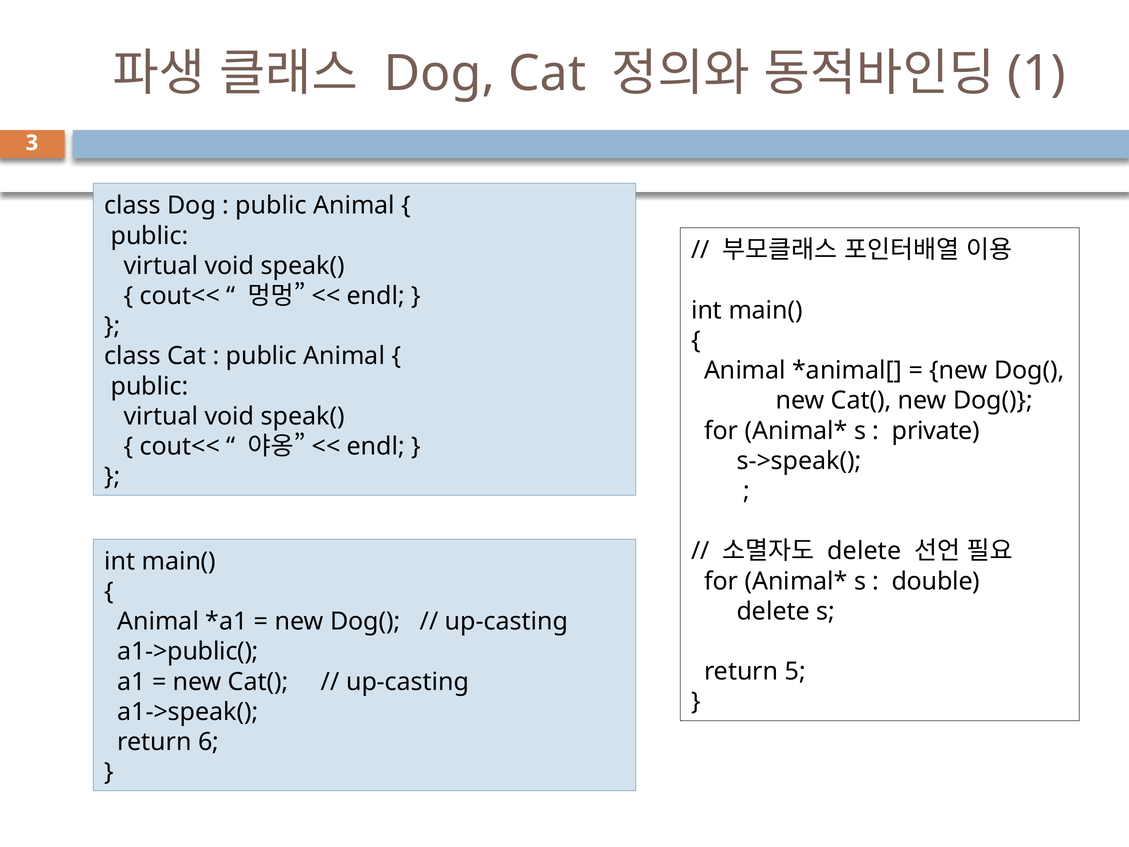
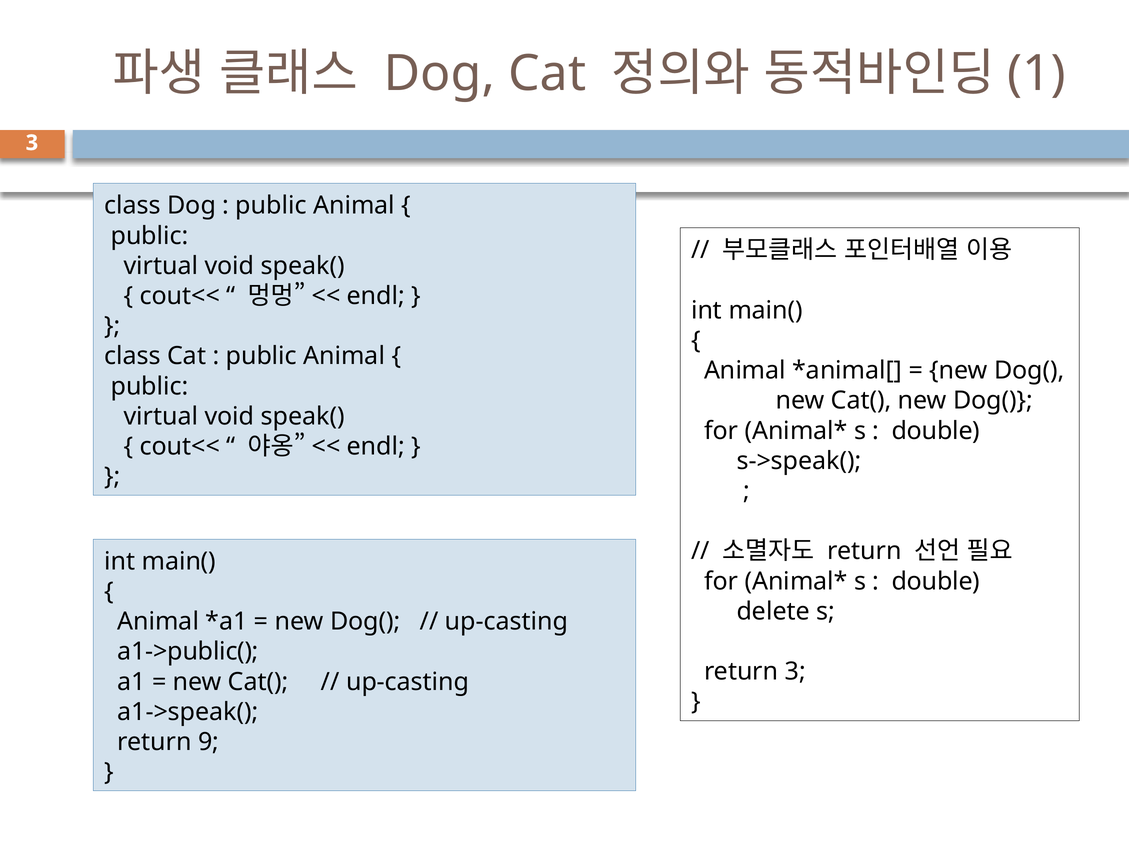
private at (936, 431): private -> double
delete at (864, 551): delete -> return
return 5: 5 -> 3
6: 6 -> 9
